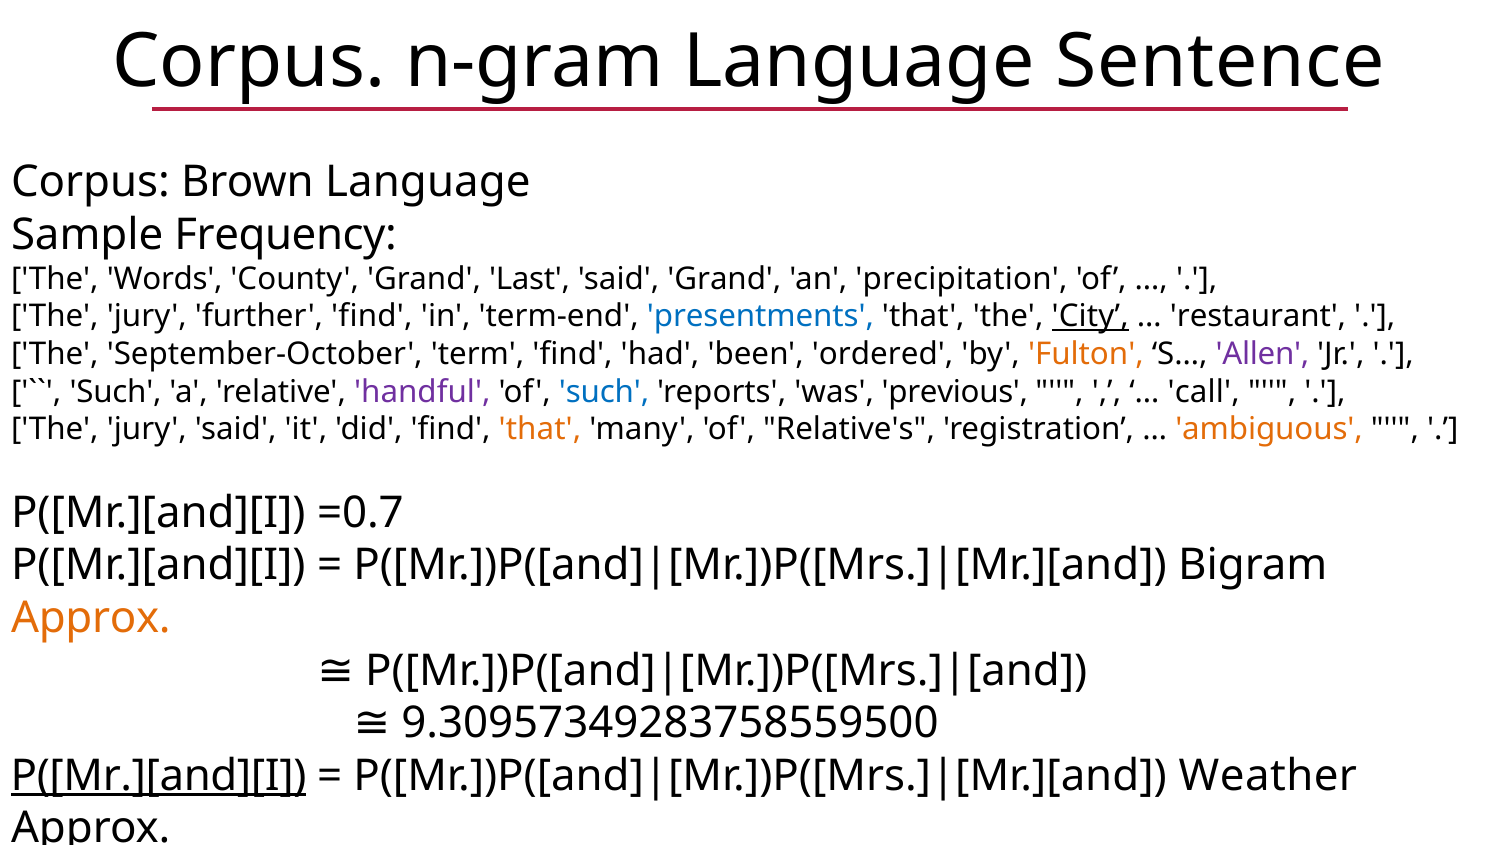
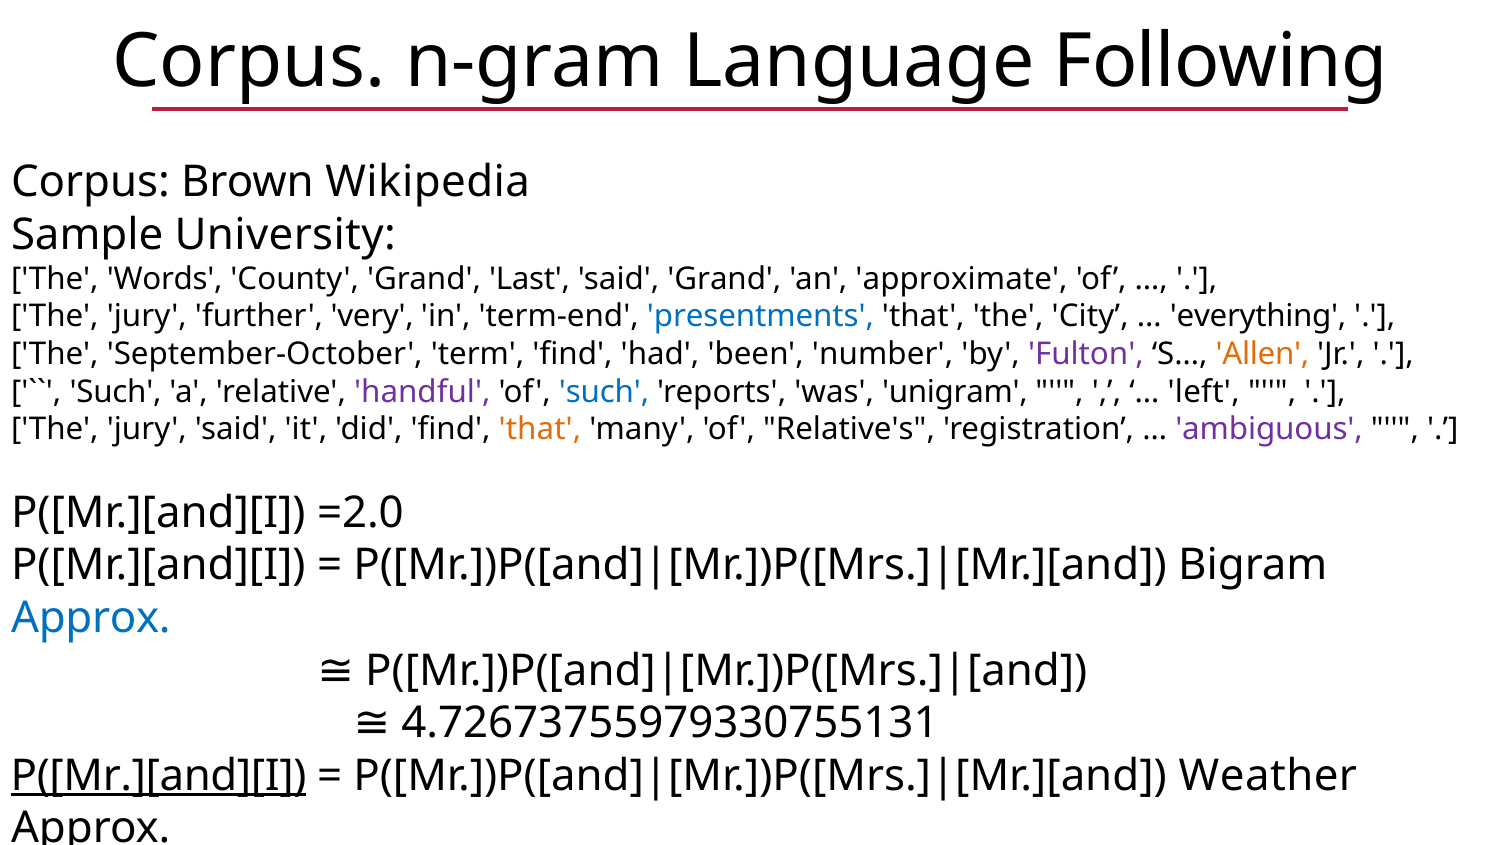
Sentence: Sentence -> Following
Brown Language: Language -> Wikipedia
Frequency: Frequency -> University
precipitation: precipitation -> approximate
further find: find -> very
City underline: present -> none
restaurant: restaurant -> everything
ordered: ordered -> number
Fulton colour: orange -> purple
Allen colour: purple -> orange
previous: previous -> unigram
call: call -> left
ambiguous colour: orange -> purple
=0.7: =0.7 -> =2.0
Approx at (91, 618) colour: orange -> blue
9.30957349283758559500: 9.30957349283758559500 -> 4.72673755979330755131
